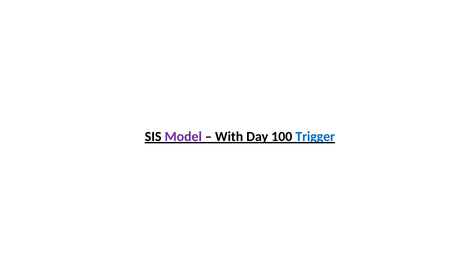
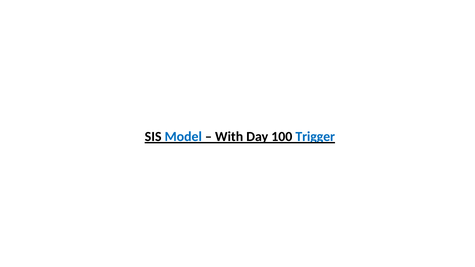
Model colour: purple -> blue
